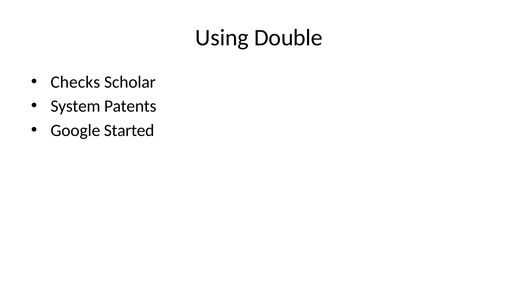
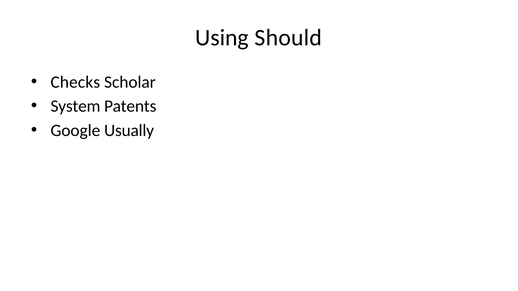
Double: Double -> Should
Started: Started -> Usually
